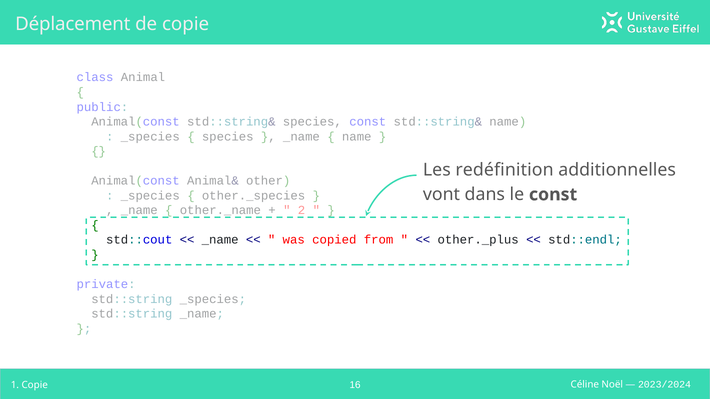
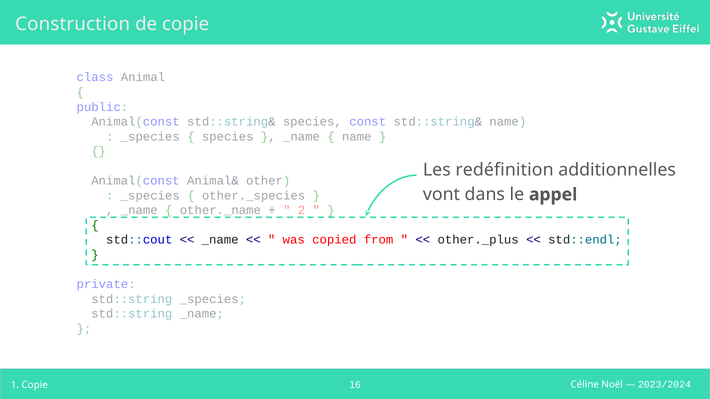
Déplacement: Déplacement -> Construction
le const: const -> appel
